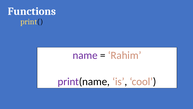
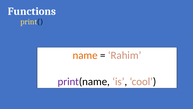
name colour: purple -> orange
